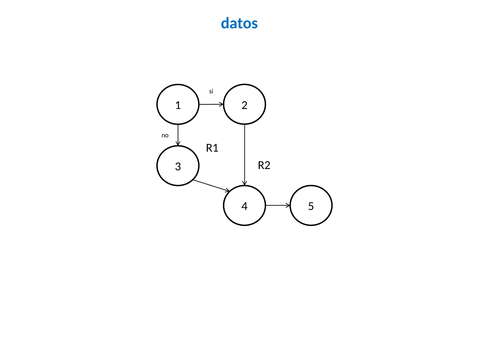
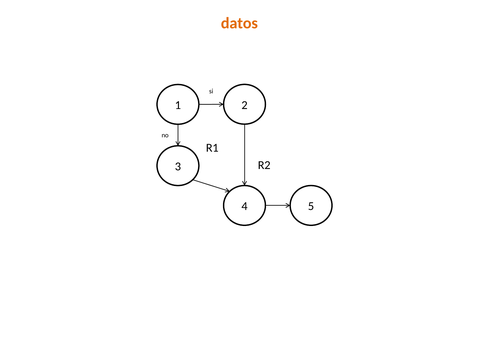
datos colour: blue -> orange
